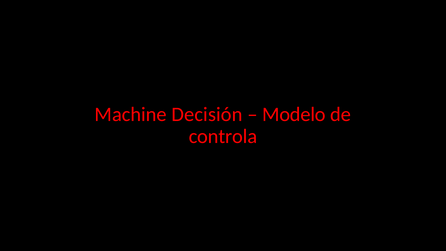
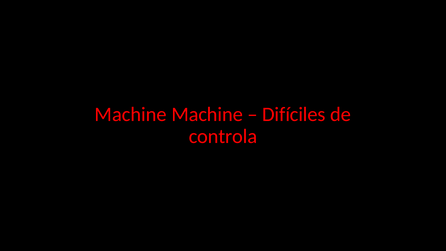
Machine Decisión: Decisión -> Machine
Modelo: Modelo -> Difíciles
